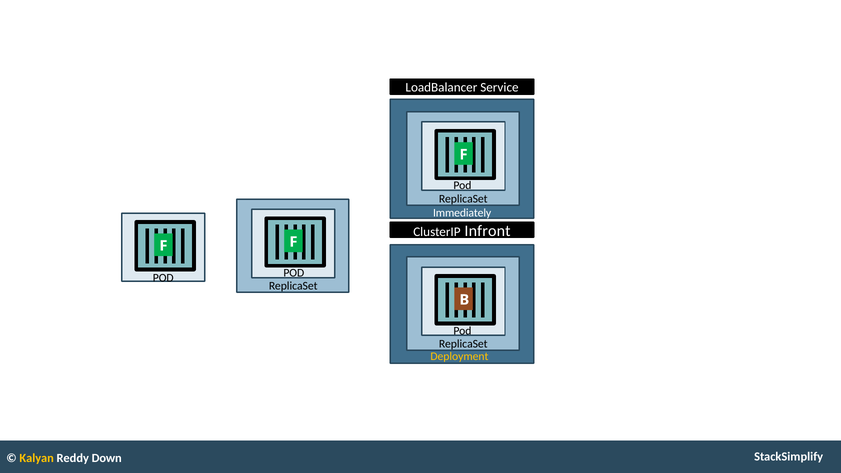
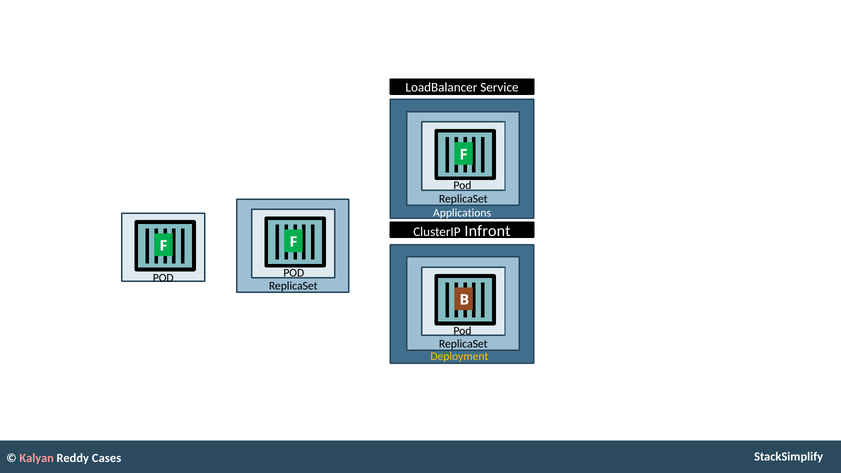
Immediately: Immediately -> Applications
Kalyan colour: yellow -> pink
Down: Down -> Cases
